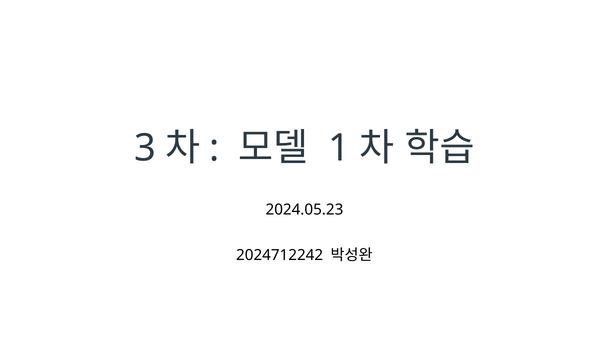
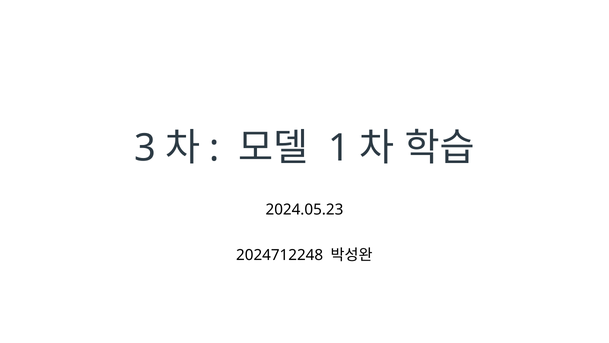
2024712242: 2024712242 -> 2024712248
